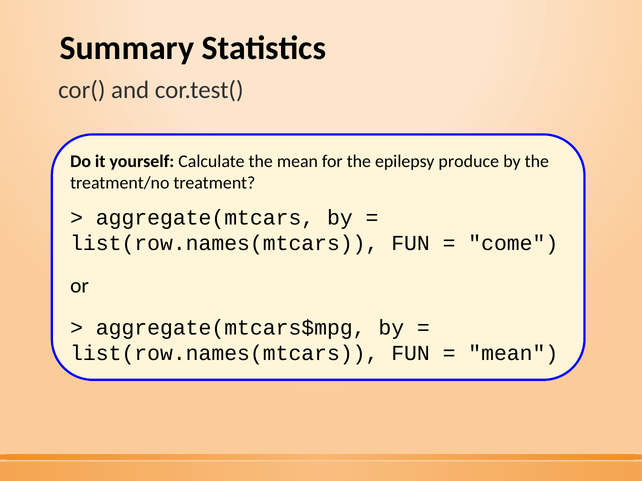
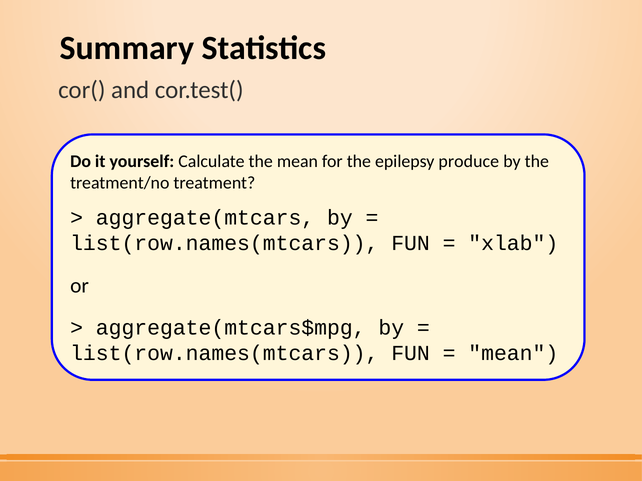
come: come -> xlab
